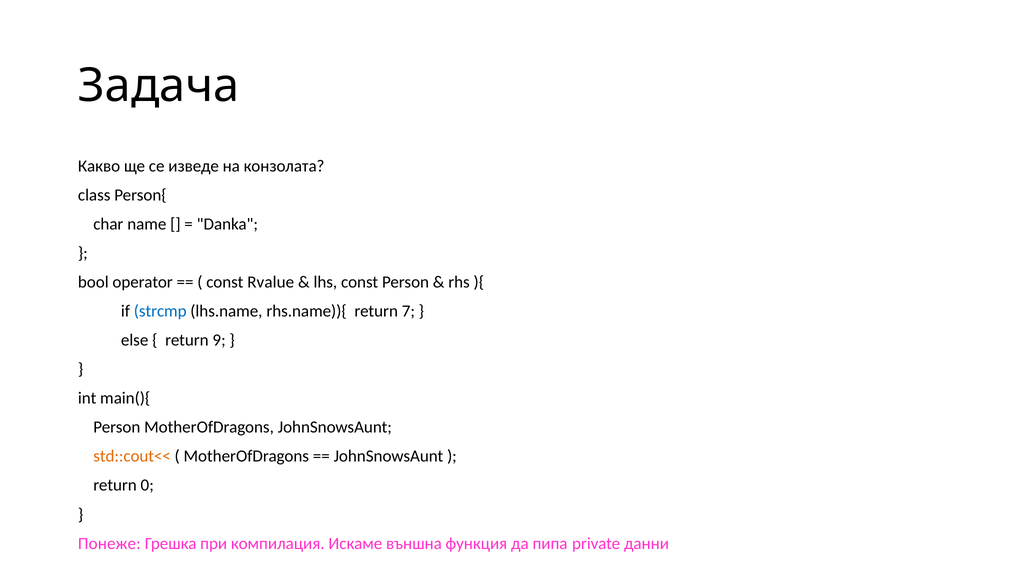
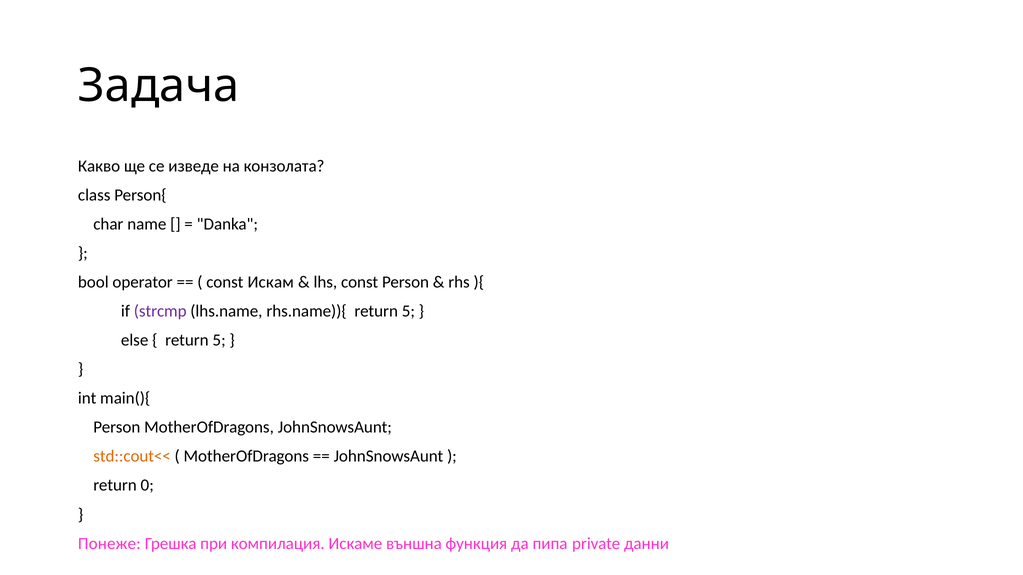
Rvalue: Rvalue -> Искам
strcmp colour: blue -> purple
rhs.name)){ return 7: 7 -> 5
9 at (219, 340): 9 -> 5
